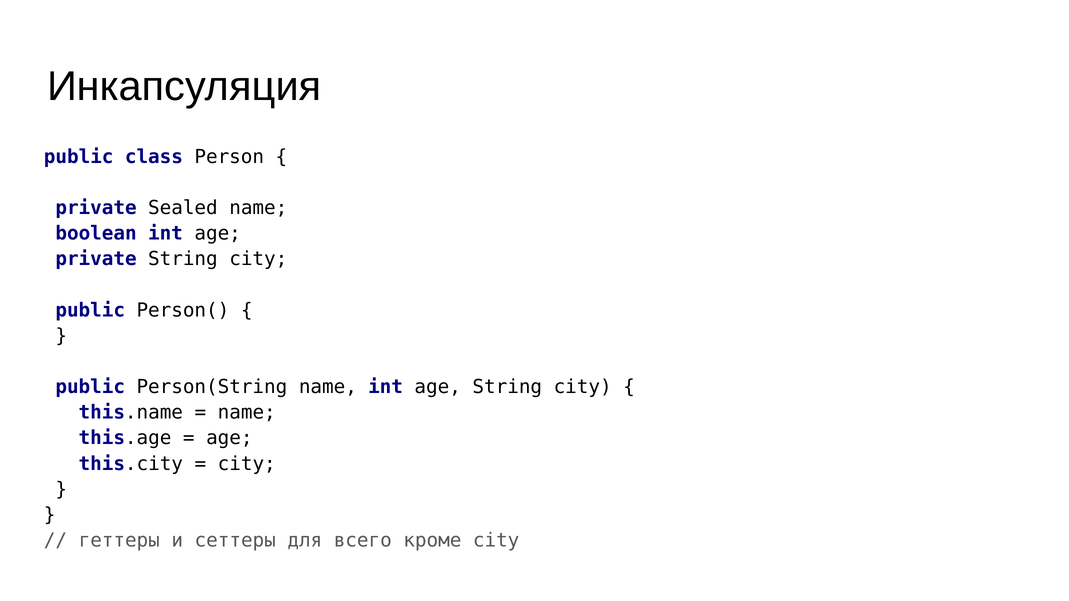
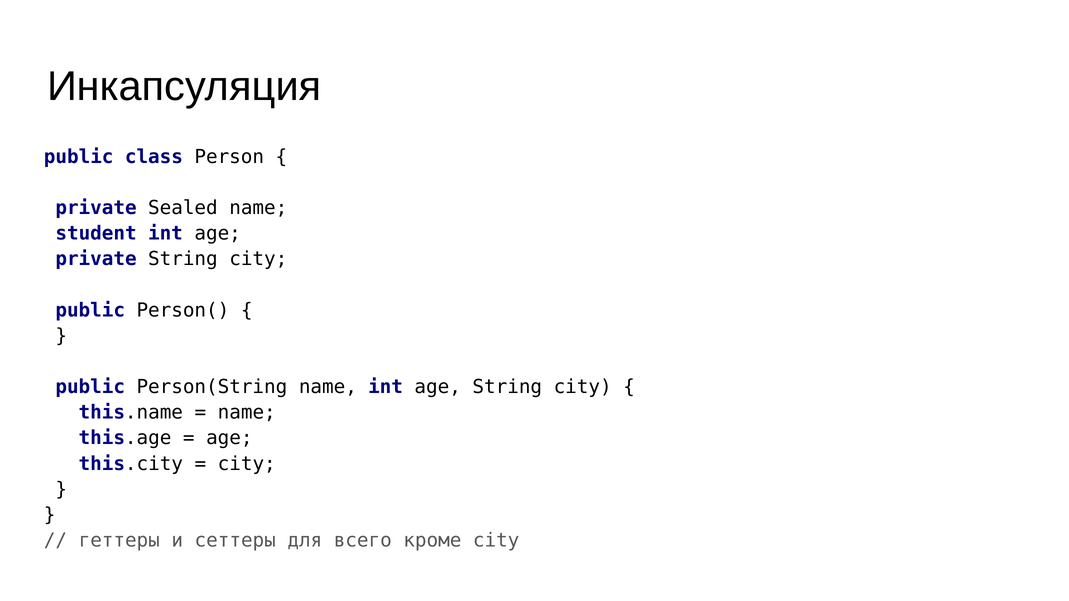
boolean: boolean -> student
